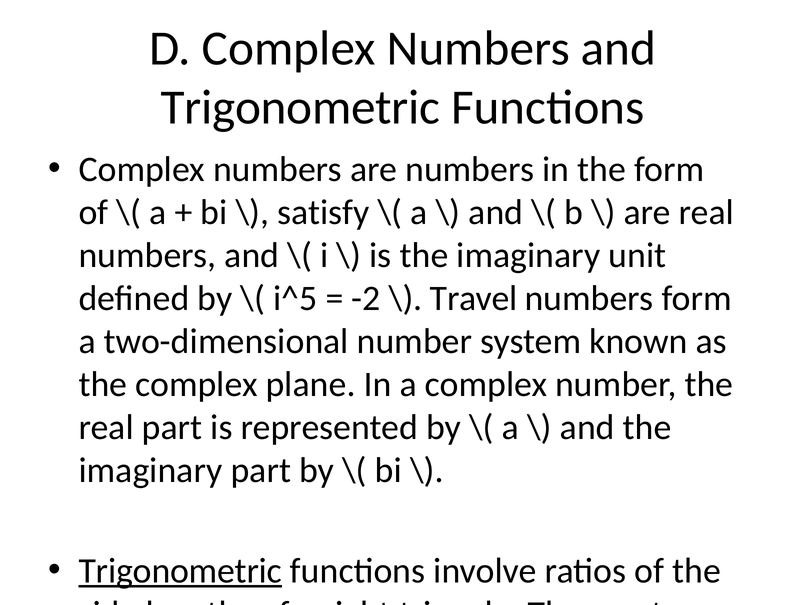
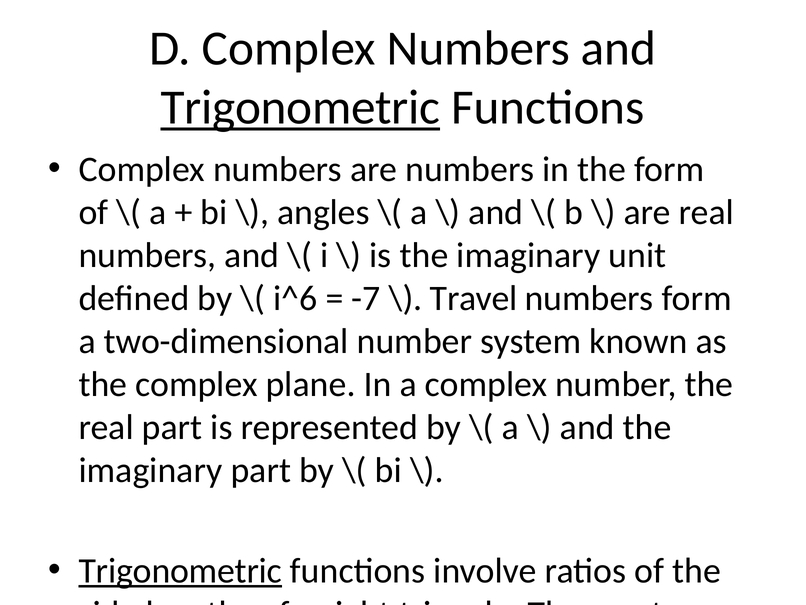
Trigonometric at (300, 108) underline: none -> present
satisfy: satisfy -> angles
i^5: i^5 -> i^6
-2: -2 -> -7
